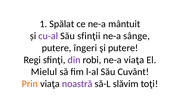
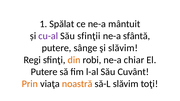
sânge: sânge -> sfântă
îngeri: îngeri -> sânge
şi putere: putere -> slăvim
din colour: purple -> orange
ne-a viaţa: viaţa -> chiar
Mielul at (44, 72): Mielul -> Putere
noastră colour: purple -> orange
